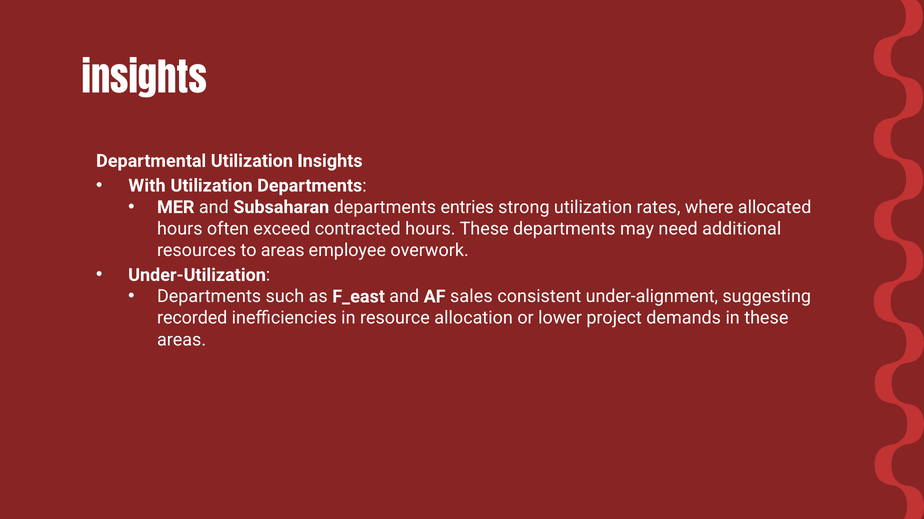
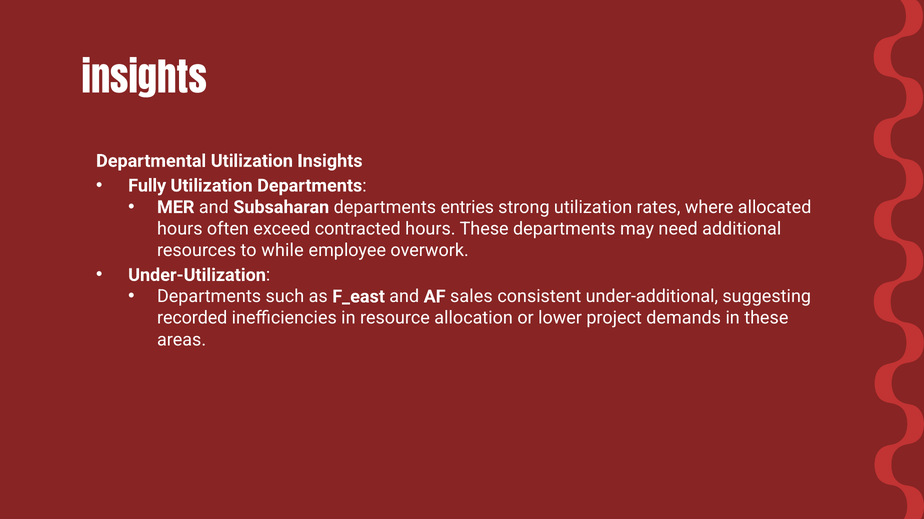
With: With -> Fully
to areas: areas -> while
under-alignment: under-alignment -> under-additional
